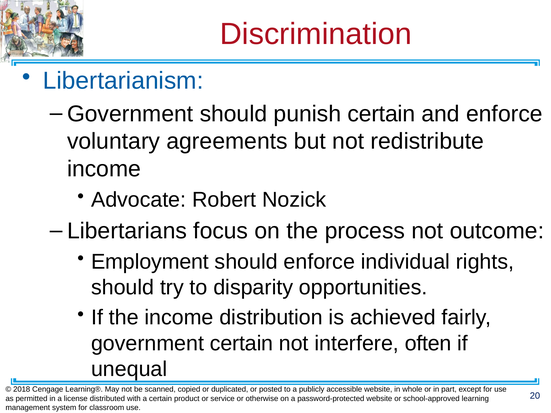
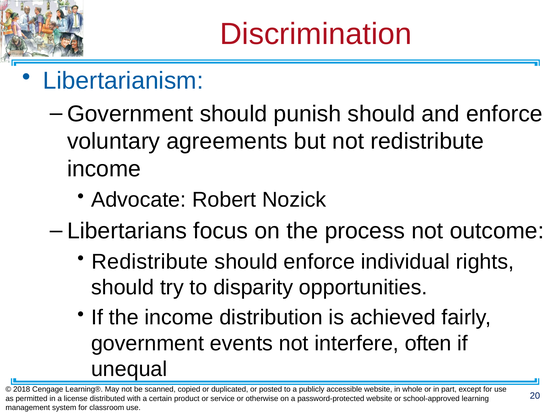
punish certain: certain -> should
Employment at (150, 262): Employment -> Redistribute
government certain: certain -> events
